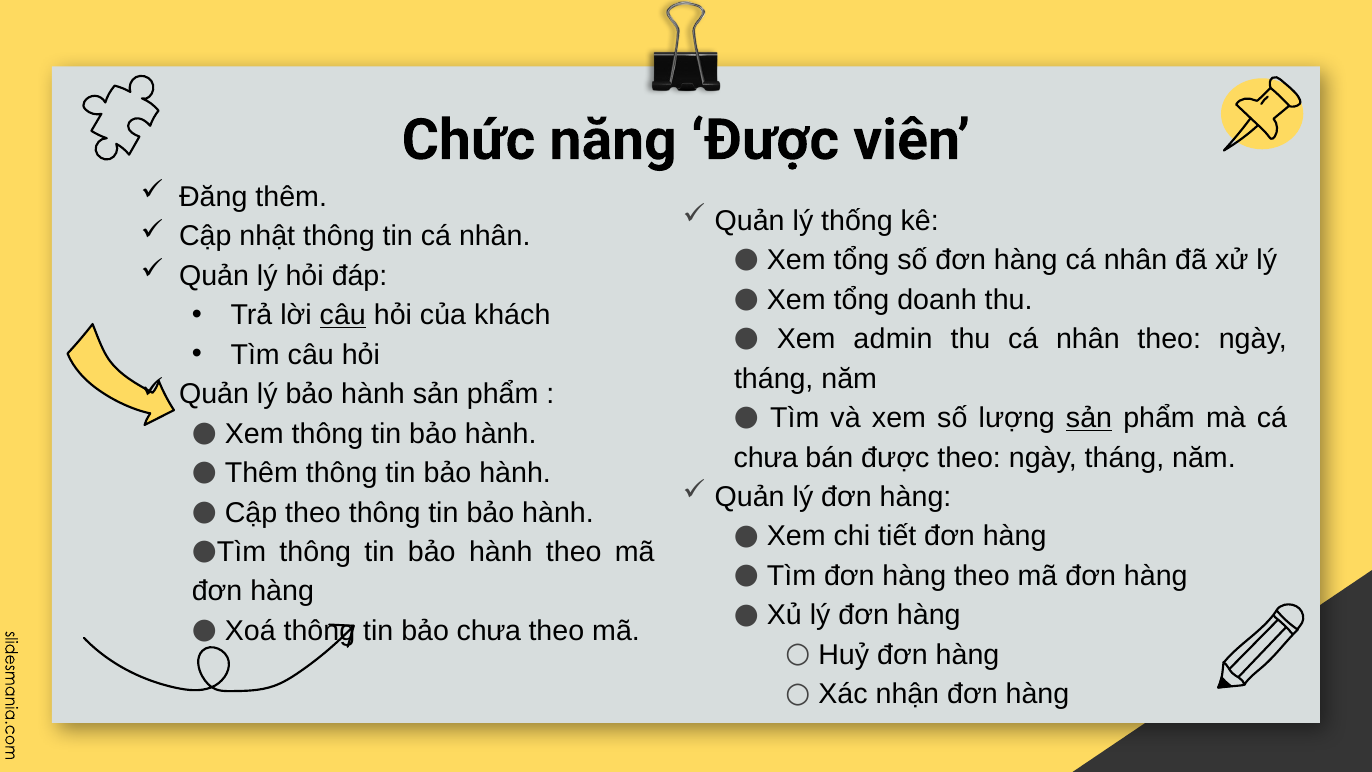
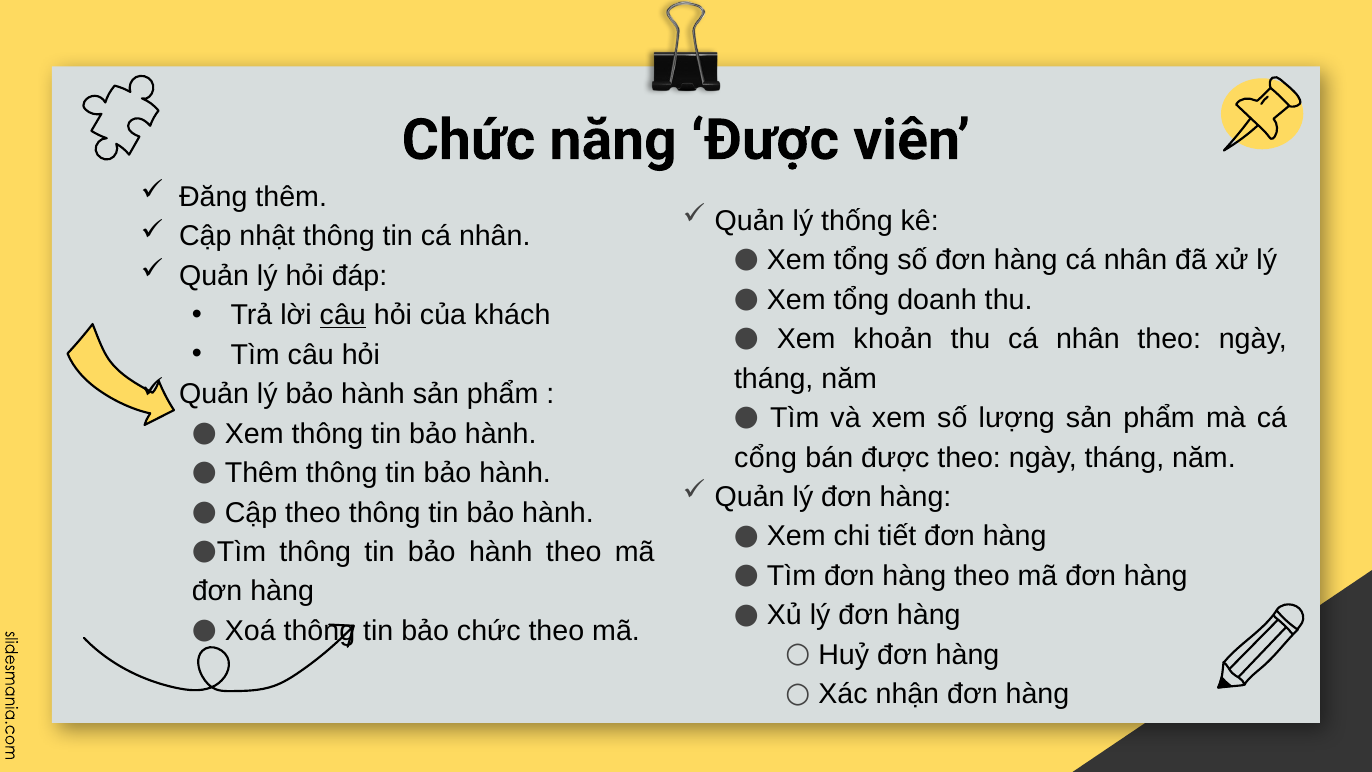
admin: admin -> khoản
sản at (1089, 418) underline: present -> none
chưa at (766, 457): chưa -> cổng
bảo chưa: chưa -> chức
